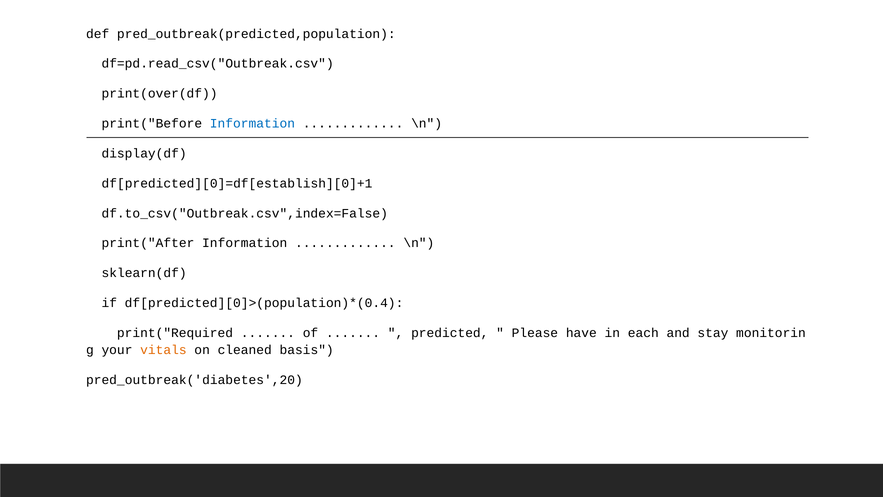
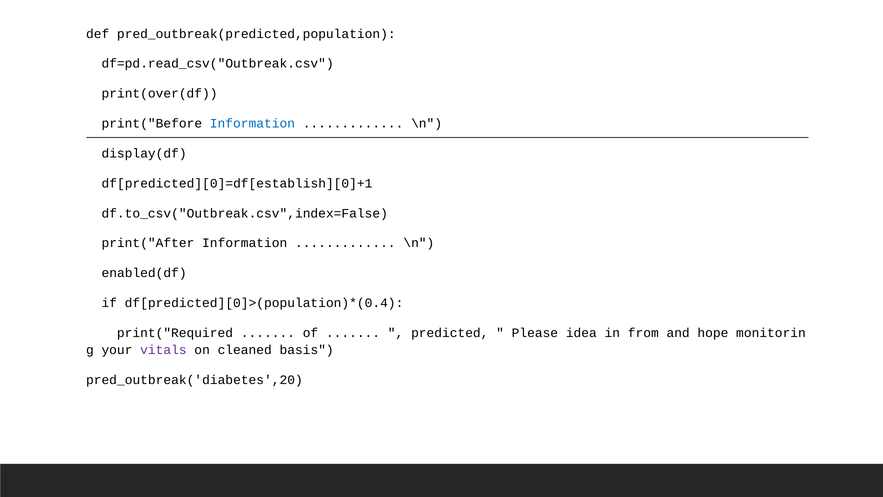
sklearn(df: sklearn(df -> enabled(df
have: have -> idea
each: each -> from
stay: stay -> hope
vitals colour: orange -> purple
